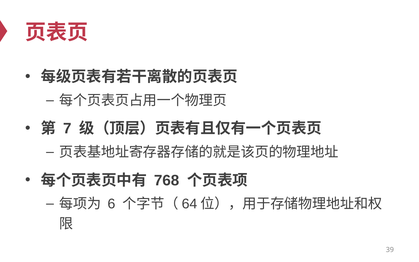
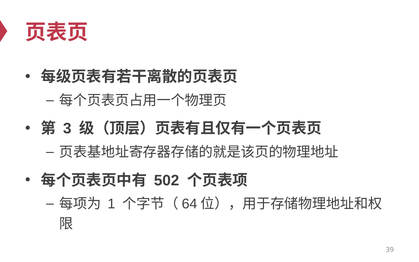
7: 7 -> 3
768: 768 -> 502
6: 6 -> 1
